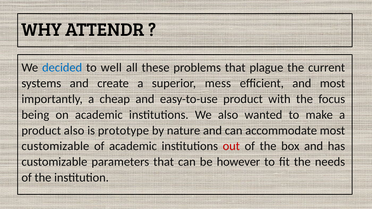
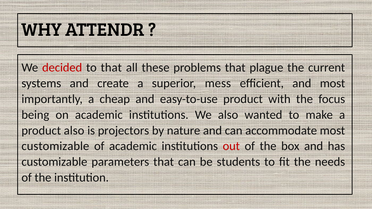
decided colour: blue -> red
to well: well -> that
prototype: prototype -> projectors
however: however -> students
